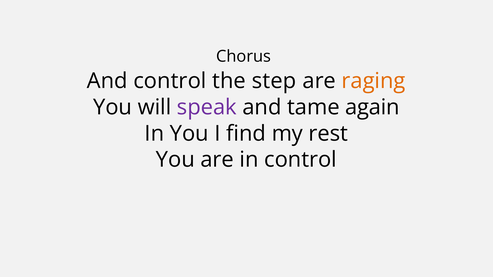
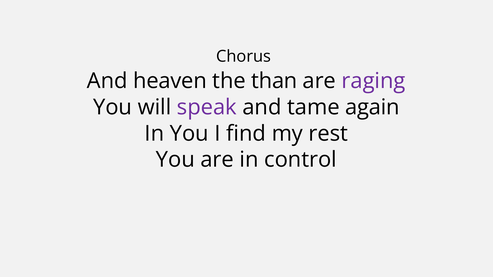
And control: control -> heaven
step: step -> than
raging colour: orange -> purple
